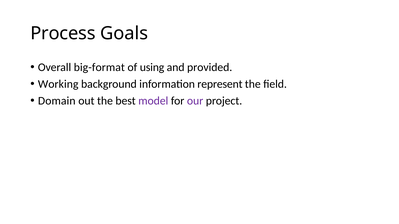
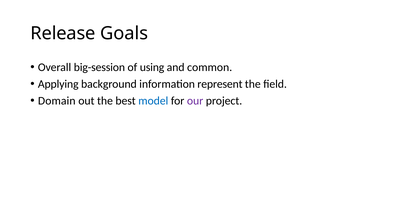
Process: Process -> Release
big-format: big-format -> big-session
provided: provided -> common
Working: Working -> Applying
model colour: purple -> blue
